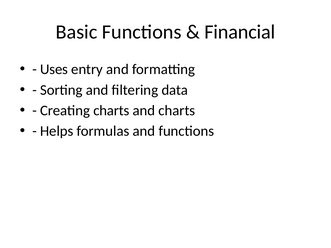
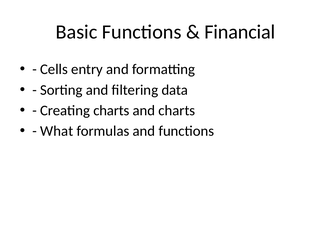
Uses: Uses -> Cells
Helps: Helps -> What
